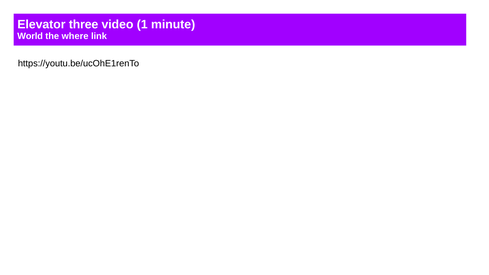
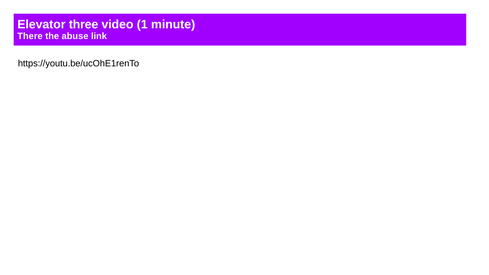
World: World -> There
where: where -> abuse
